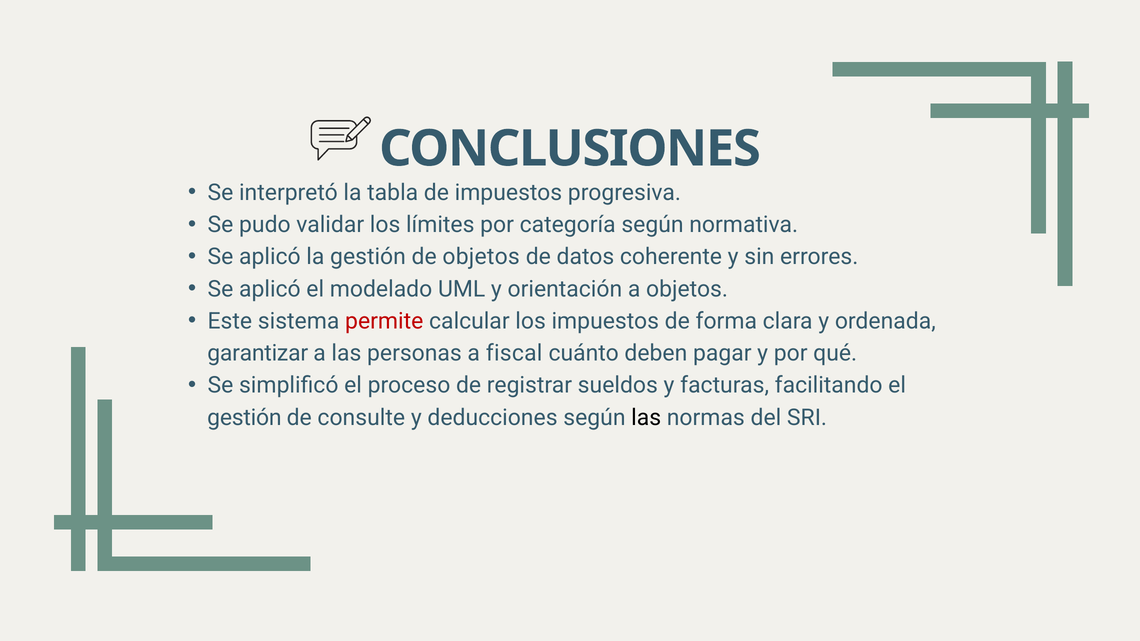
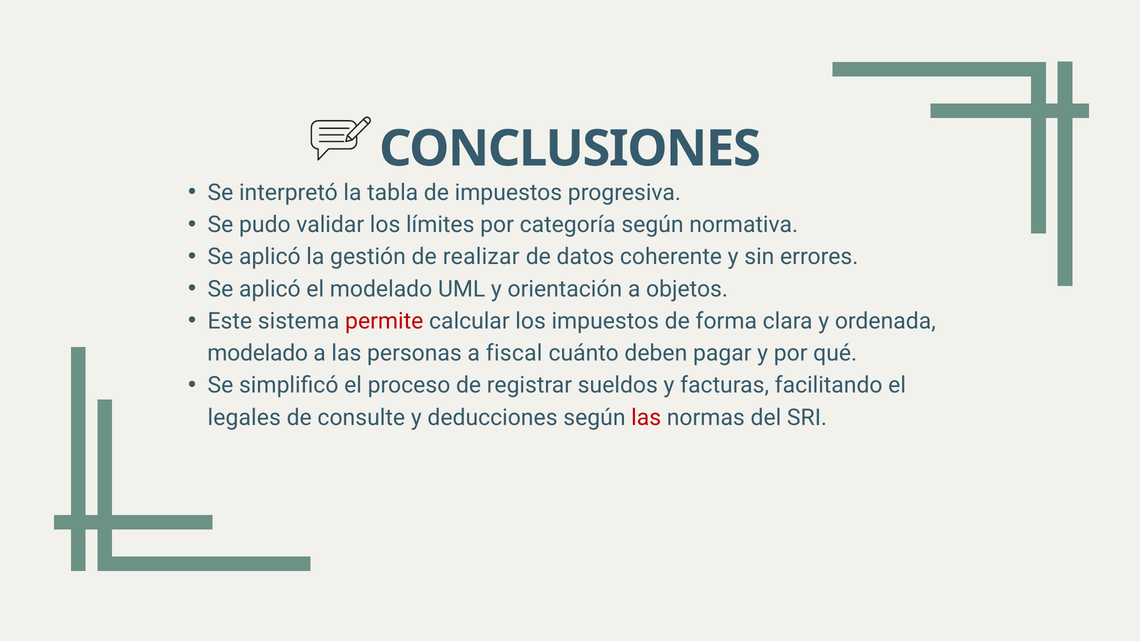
de objetos: objetos -> realizar
garantizar at (258, 353): garantizar -> modelado
gestión at (244, 418): gestión -> legales
las at (646, 418) colour: black -> red
